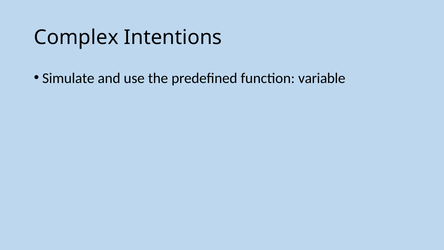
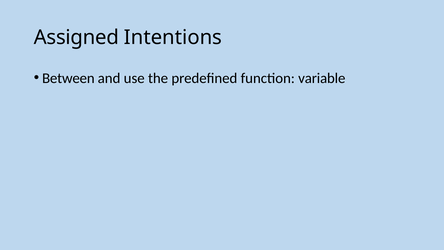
Complex: Complex -> Assigned
Simulate: Simulate -> Between
